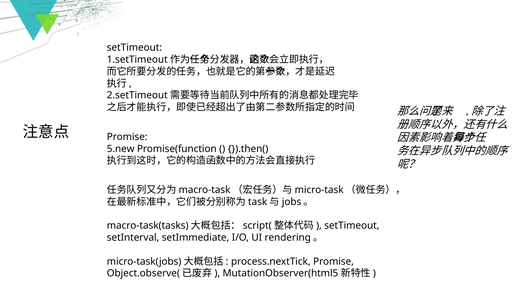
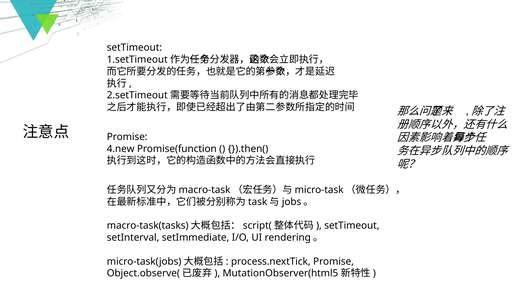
5.new: 5.new -> 4.new
